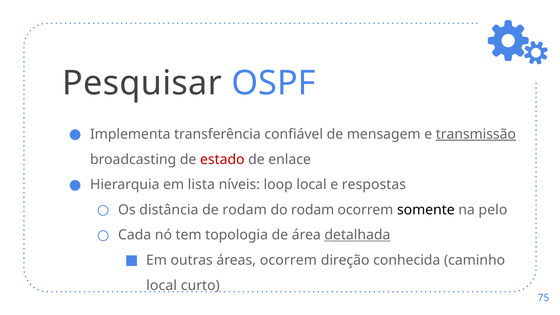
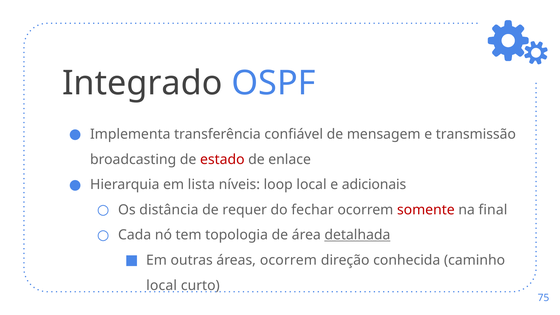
Pesquisar: Pesquisar -> Integrado
transmissão underline: present -> none
respostas: respostas -> adicionais
de rodam: rodam -> requer
do rodam: rodam -> fechar
somente colour: black -> red
pelo: pelo -> final
